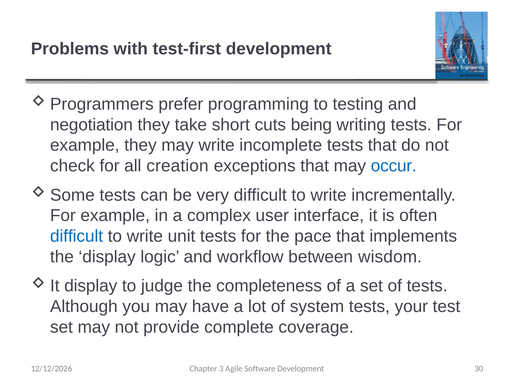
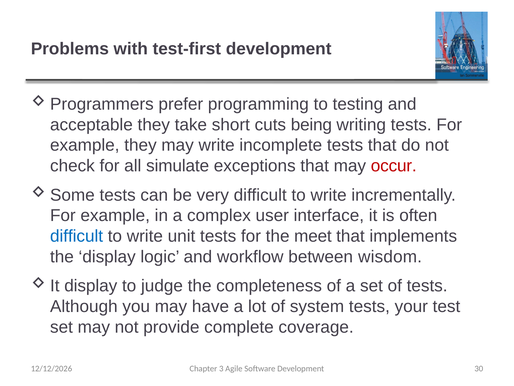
negotiation: negotiation -> acceptable
creation: creation -> simulate
occur colour: blue -> red
pace: pace -> meet
